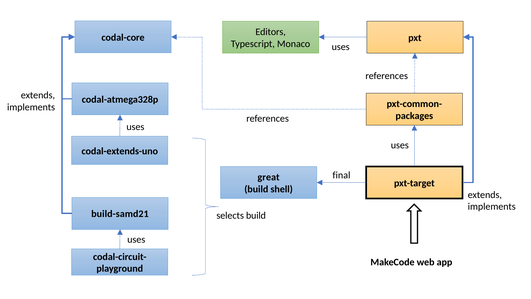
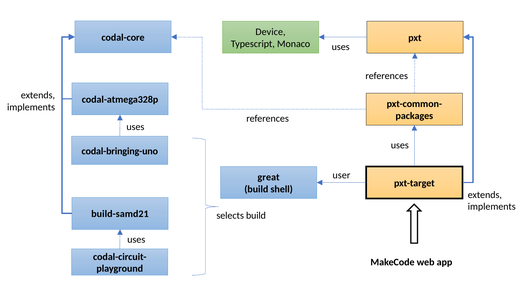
Editors: Editors -> Device
codal-extends-uno: codal-extends-uno -> codal-bringing-uno
final: final -> user
